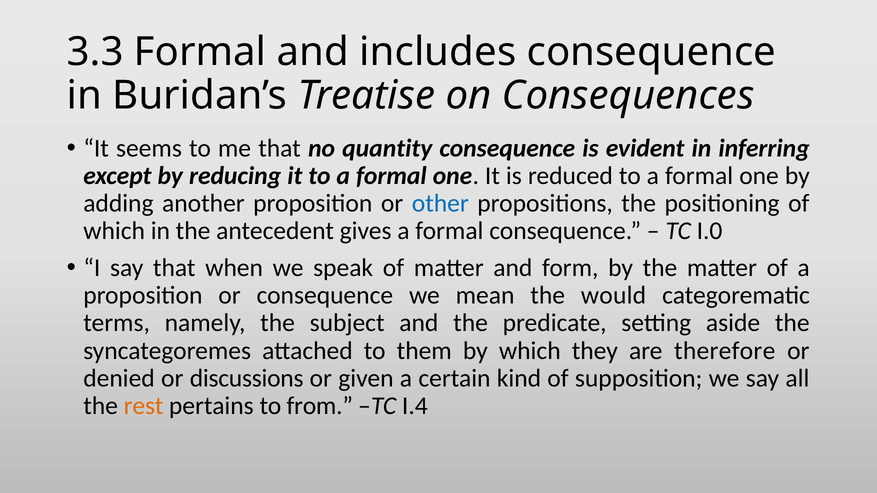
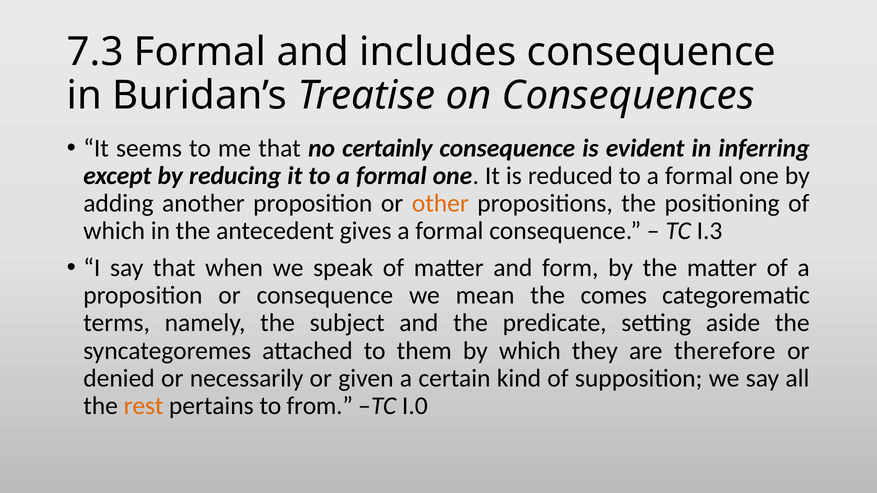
3.3: 3.3 -> 7.3
quantity: quantity -> certainly
other colour: blue -> orange
I.0: I.0 -> I.3
would: would -> comes
discussions: discussions -> necessarily
I.4: I.4 -> I.0
